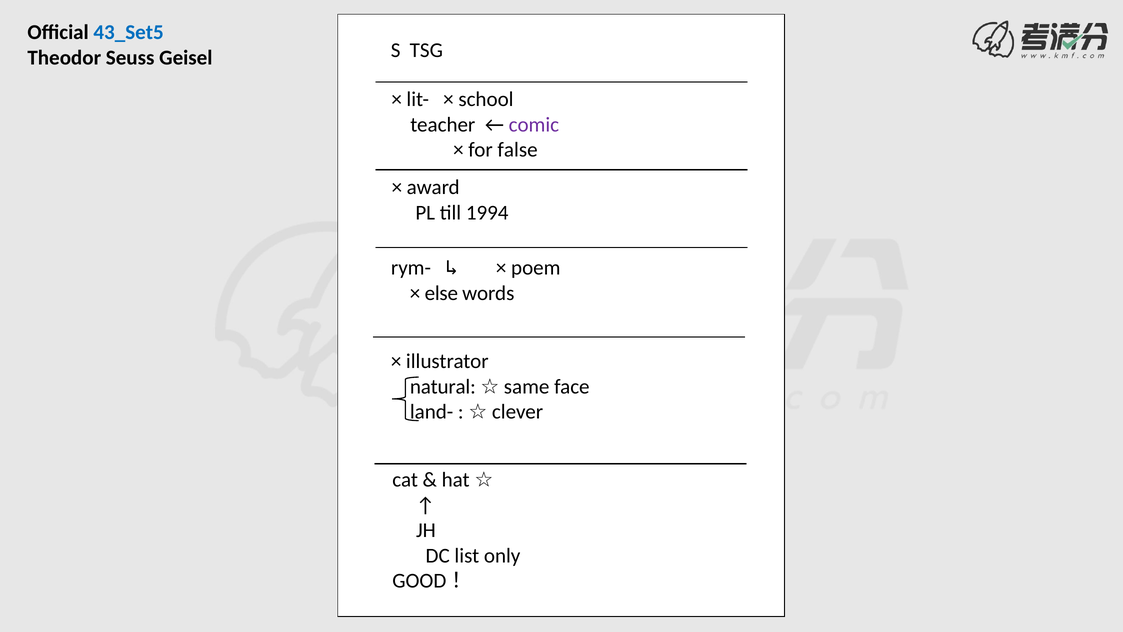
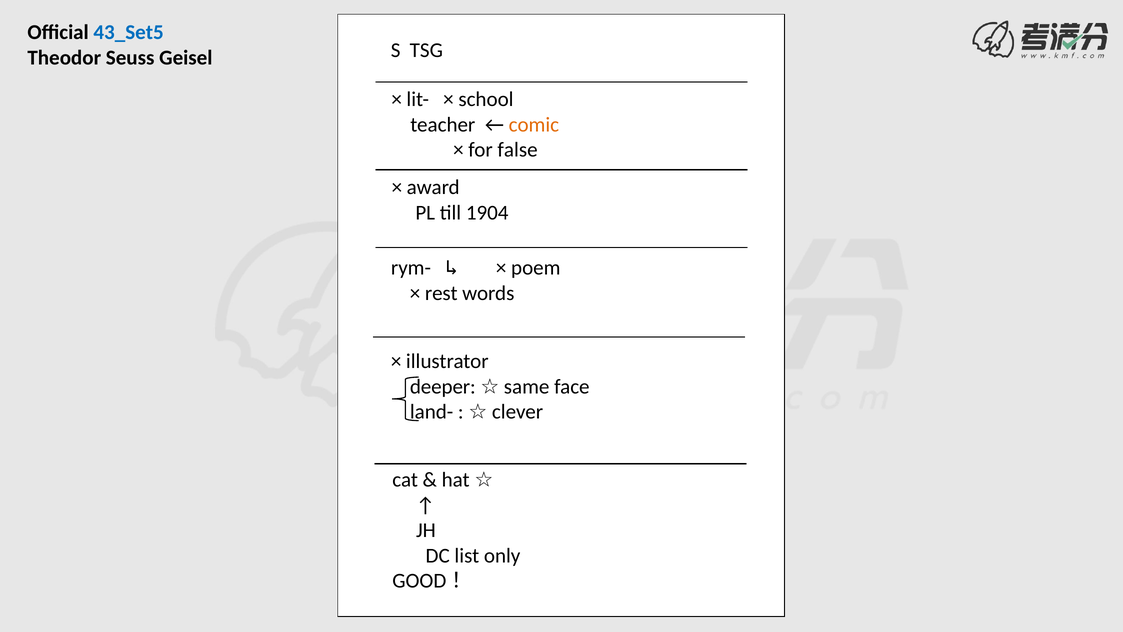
comic colour: purple -> orange
1994: 1994 -> 1904
else: else -> rest
natural: natural -> deeper
